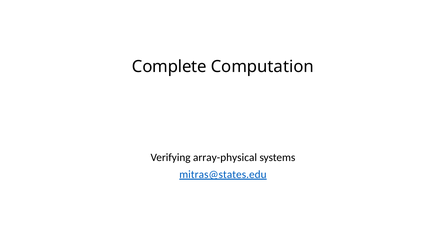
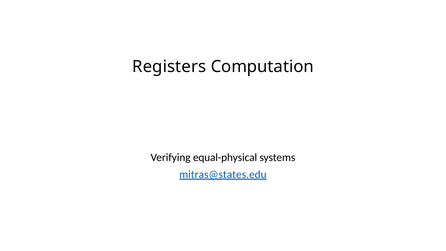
Complete: Complete -> Registers
array-physical: array-physical -> equal-physical
